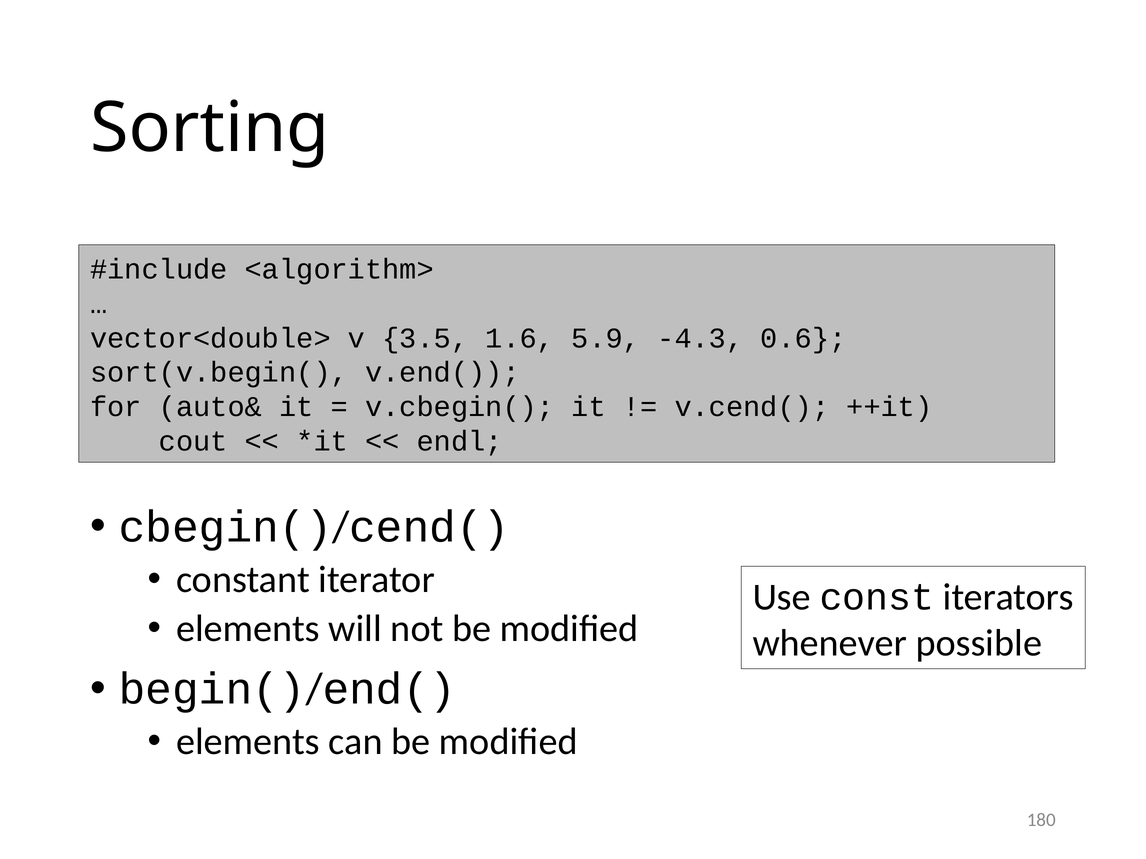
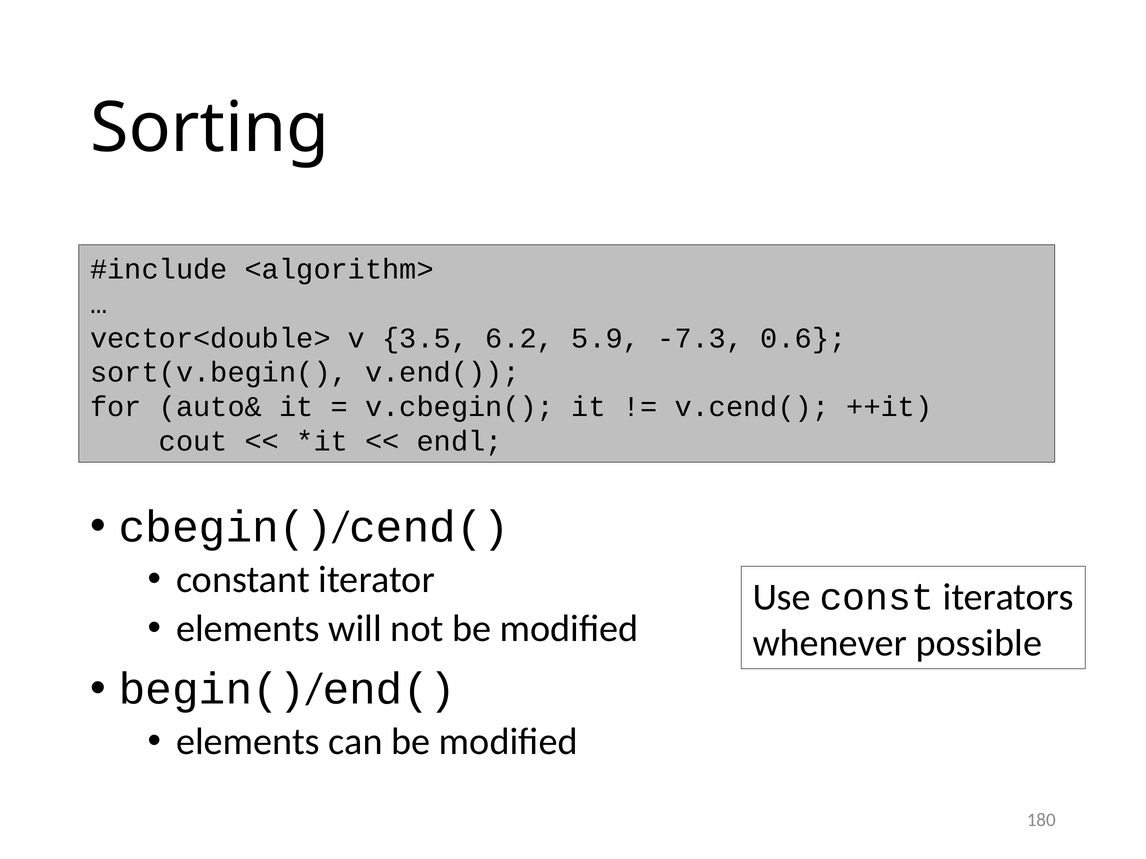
1.6: 1.6 -> 6.2
-4.3: -4.3 -> -7.3
